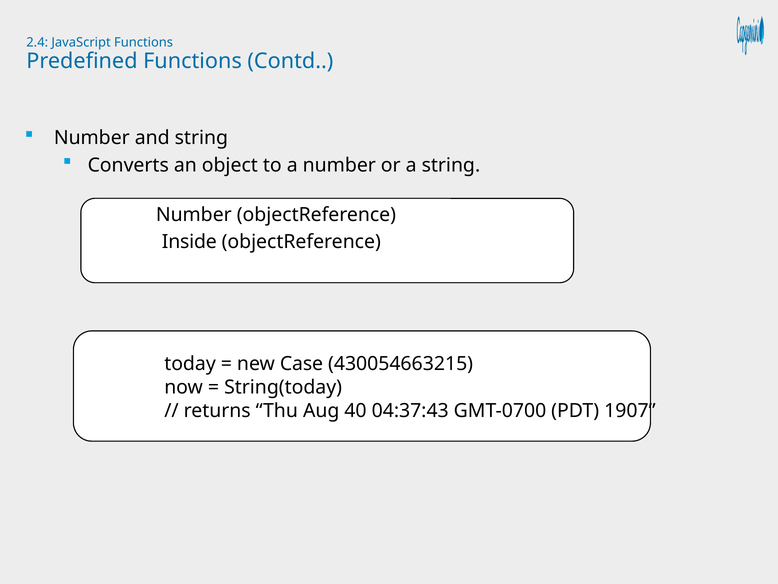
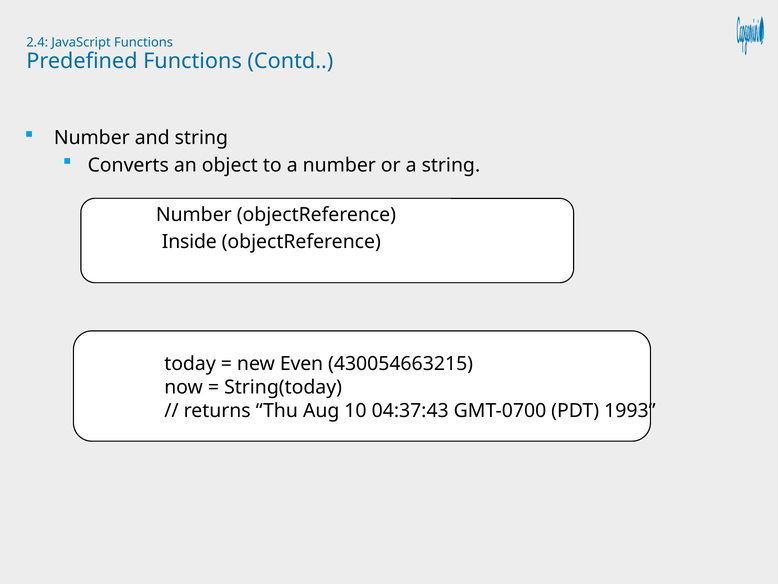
Case: Case -> Even
40: 40 -> 10
1907: 1907 -> 1993
